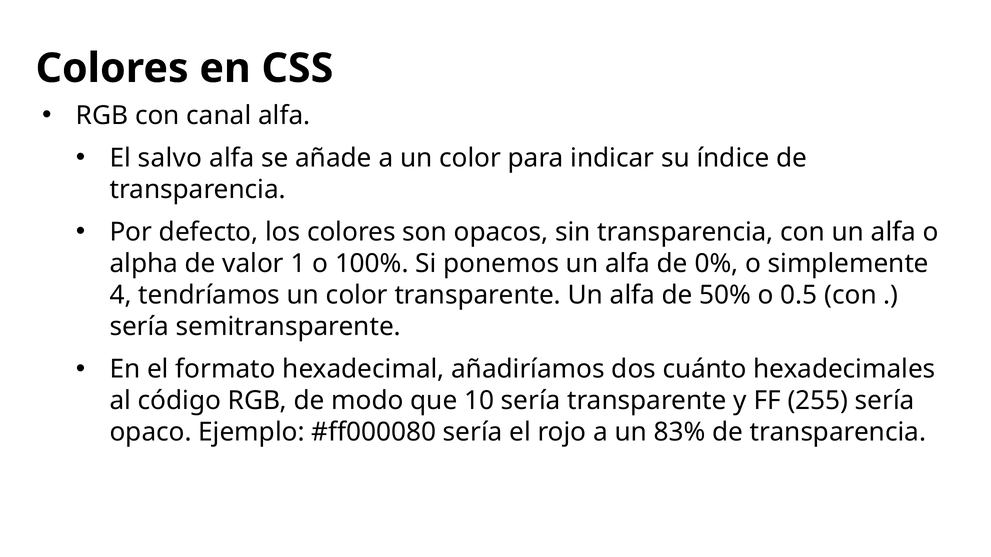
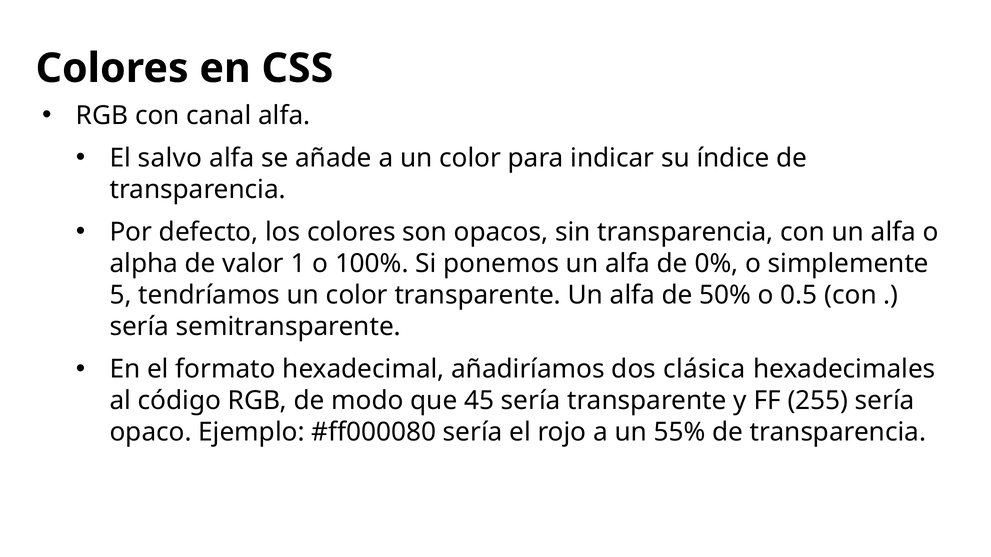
4: 4 -> 5
cuánto: cuánto -> clásica
10: 10 -> 45
83%: 83% -> 55%
